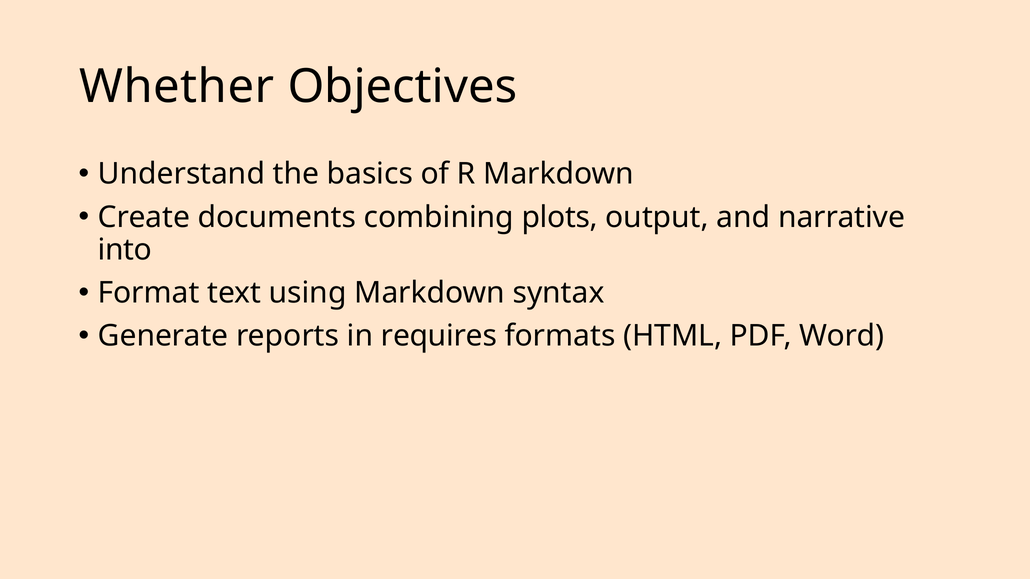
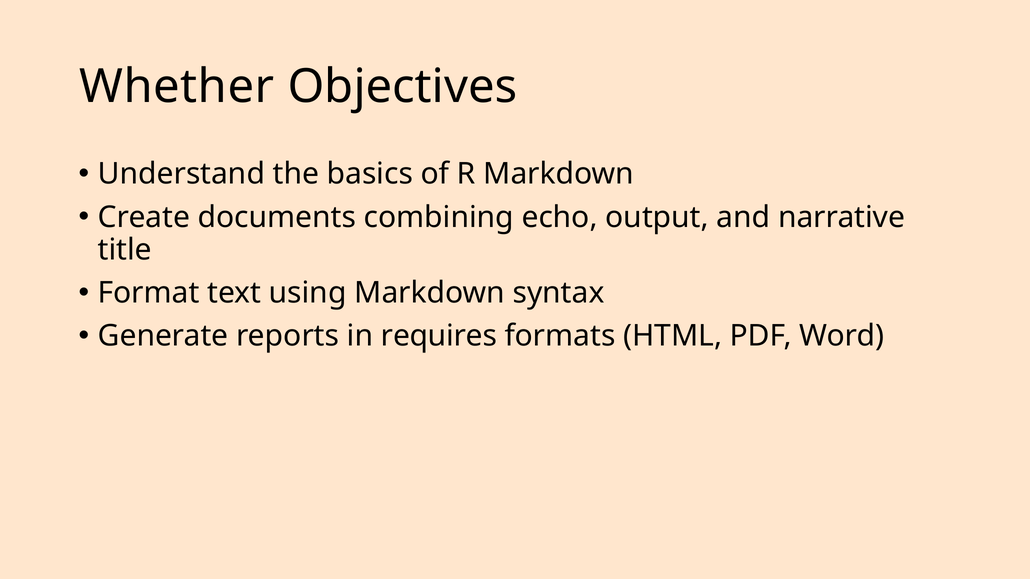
plots: plots -> echo
into: into -> title
